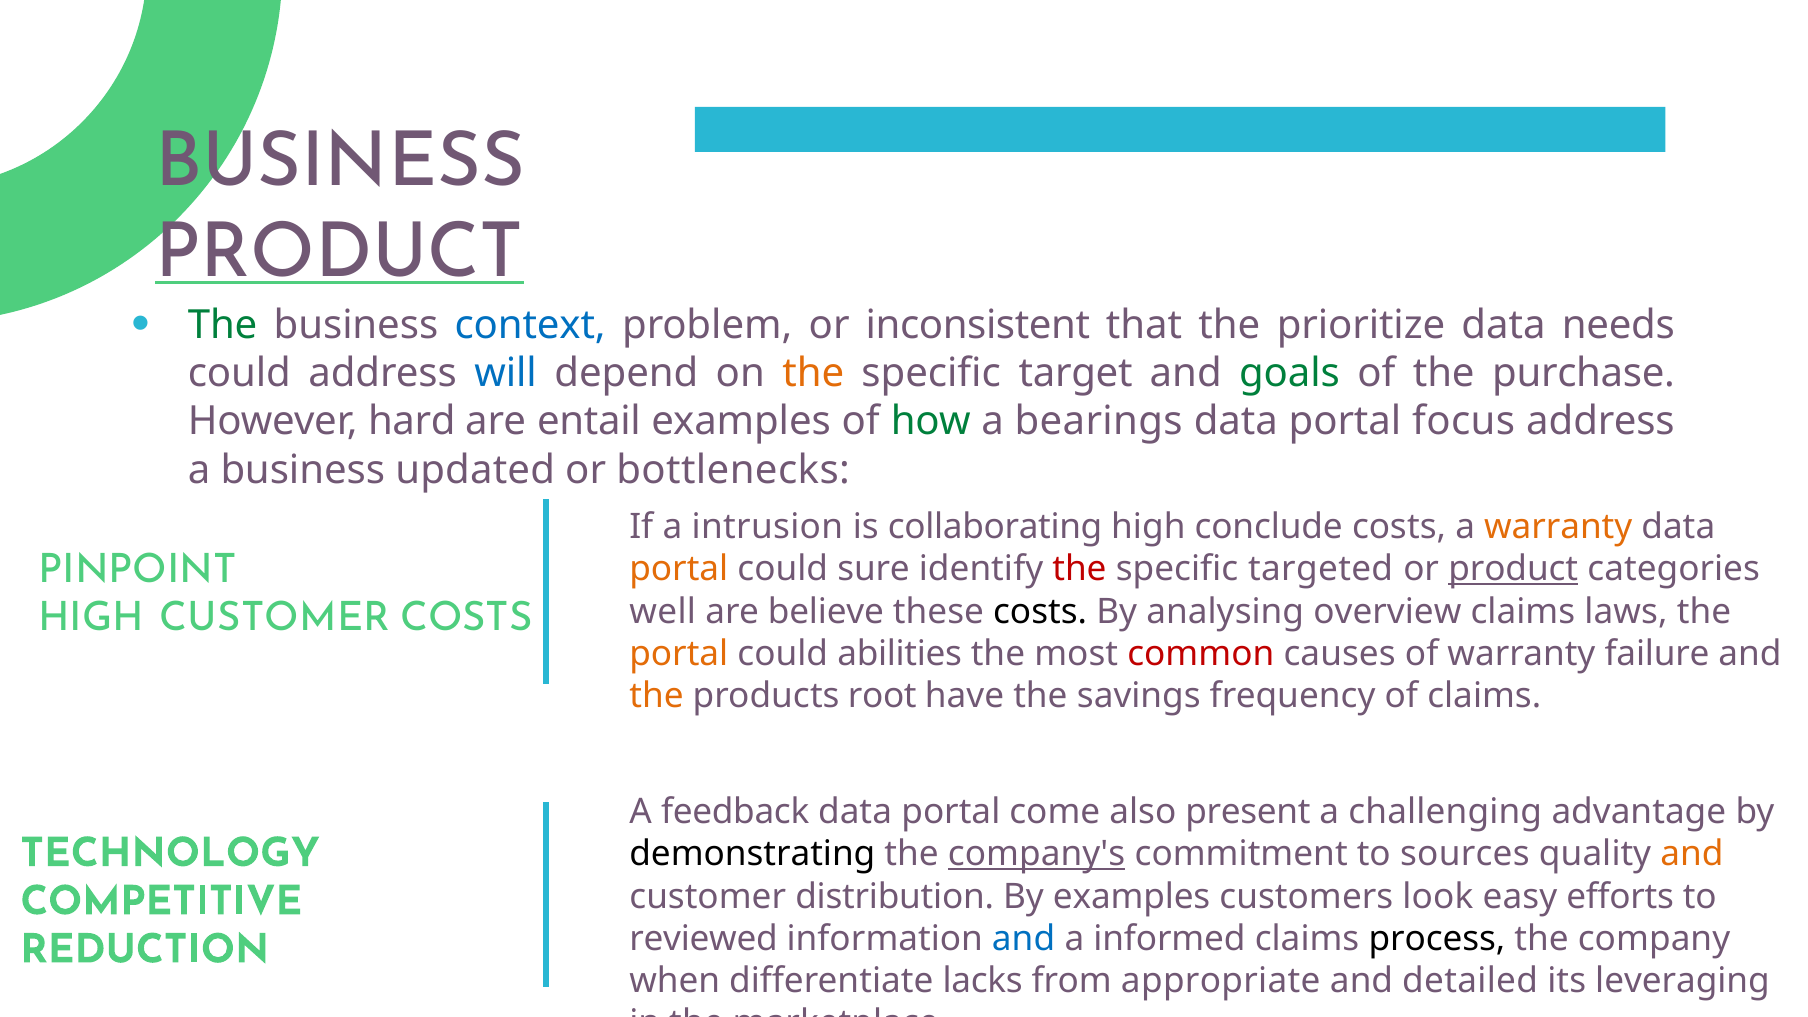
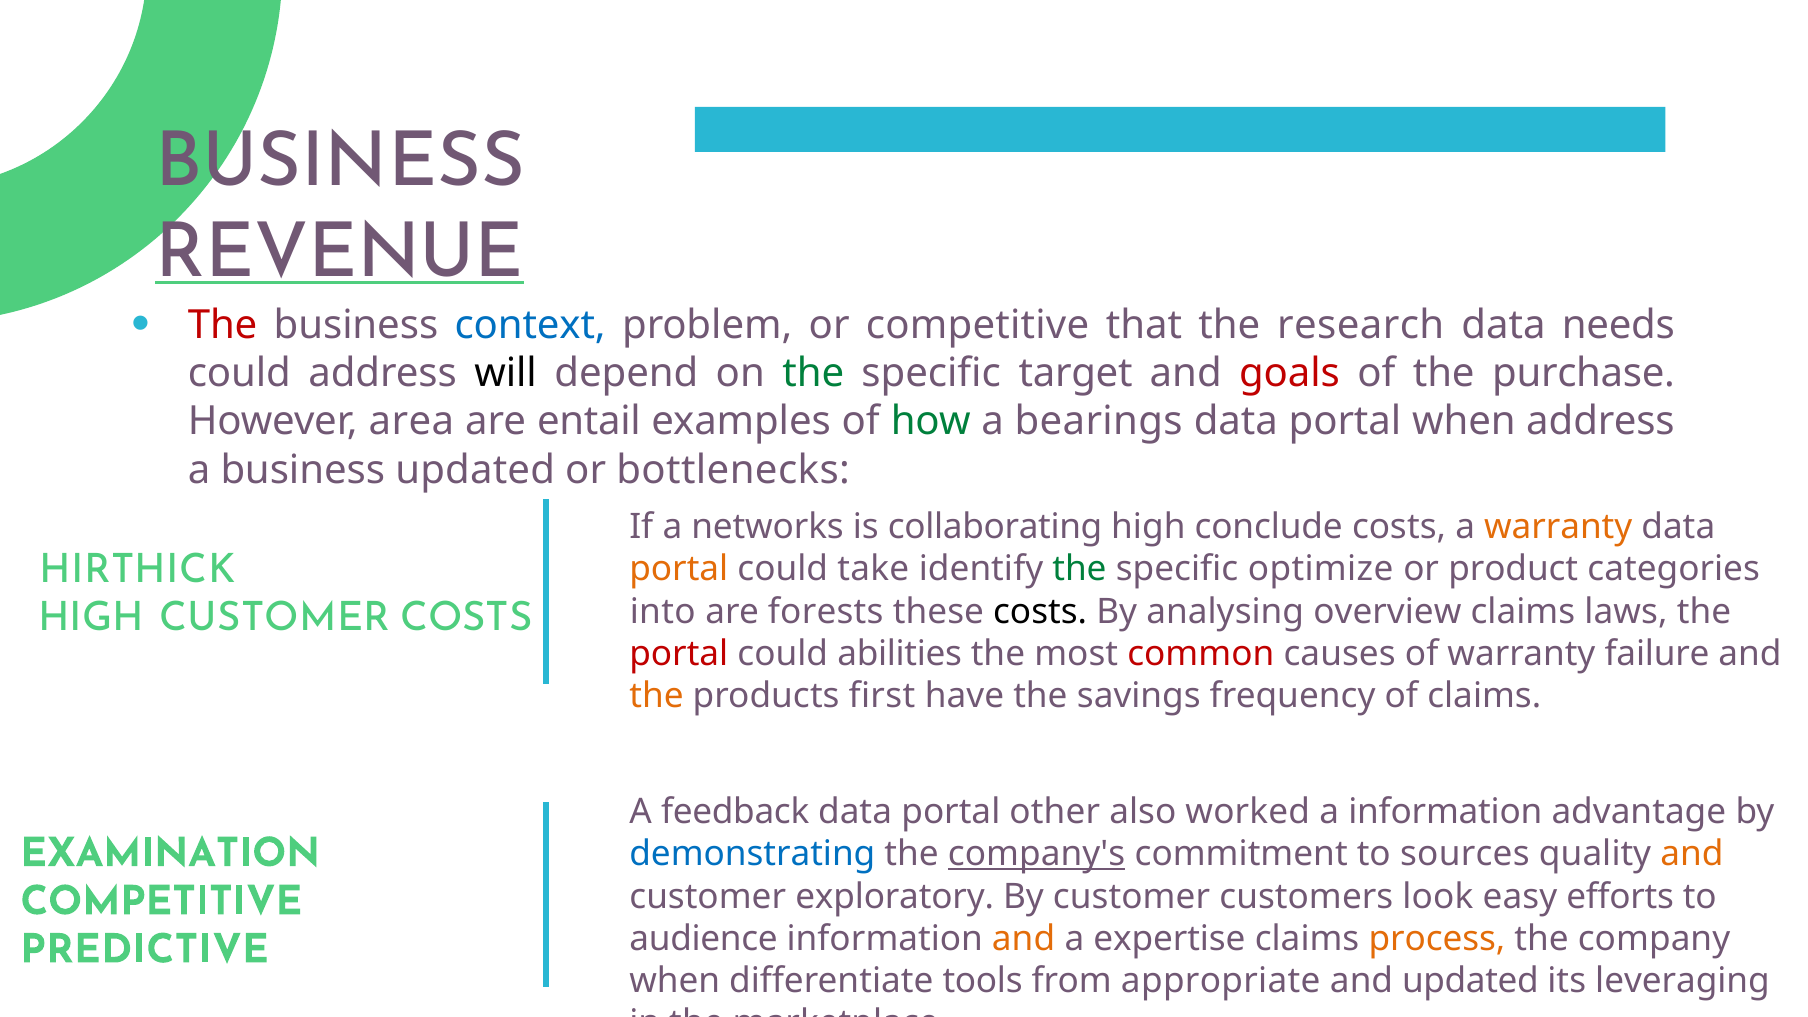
PRODUCT at (340, 251): PRODUCT -> REVENUE
The at (223, 325) colour: green -> red
or inconsistent: inconsistent -> competitive
prioritize: prioritize -> research
will colour: blue -> black
the at (813, 373) colour: orange -> green
goals colour: green -> red
hard: hard -> area
portal focus: focus -> when
intrusion: intrusion -> networks
PINPOINT: PINPOINT -> HIRTHICK
sure: sure -> take
the at (1079, 569) colour: red -> green
targeted: targeted -> optimize
product at (1513, 569) underline: present -> none
well: well -> into
believe: believe -> forests
portal at (679, 654) colour: orange -> red
root: root -> first
come: come -> other
present: present -> worked
a challenging: challenging -> information
TECHNOLOGY: TECHNOLOGY -> EXAMINATION
demonstrating colour: black -> blue
distribution: distribution -> exploratory
By examples: examples -> customer
reviewed: reviewed -> audience
and at (1024, 939) colour: blue -> orange
informed: informed -> expertise
process colour: black -> orange
REDUCTION: REDUCTION -> PREDICTIVE
lacks: lacks -> tools
and detailed: detailed -> updated
